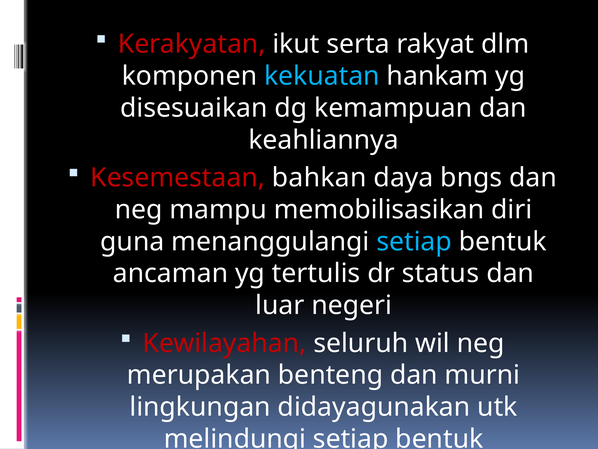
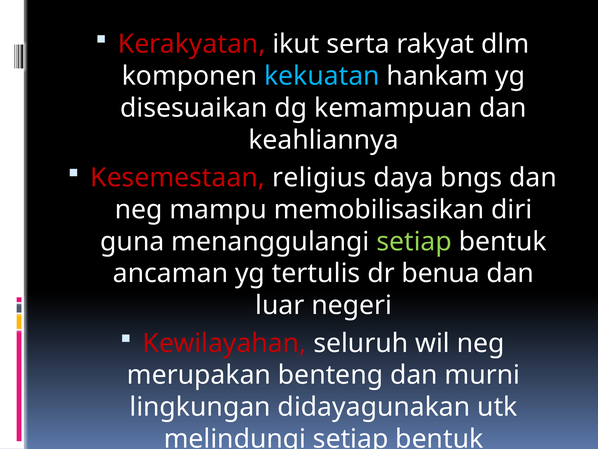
bahkan: bahkan -> religius
setiap at (414, 241) colour: light blue -> light green
status: status -> benua
